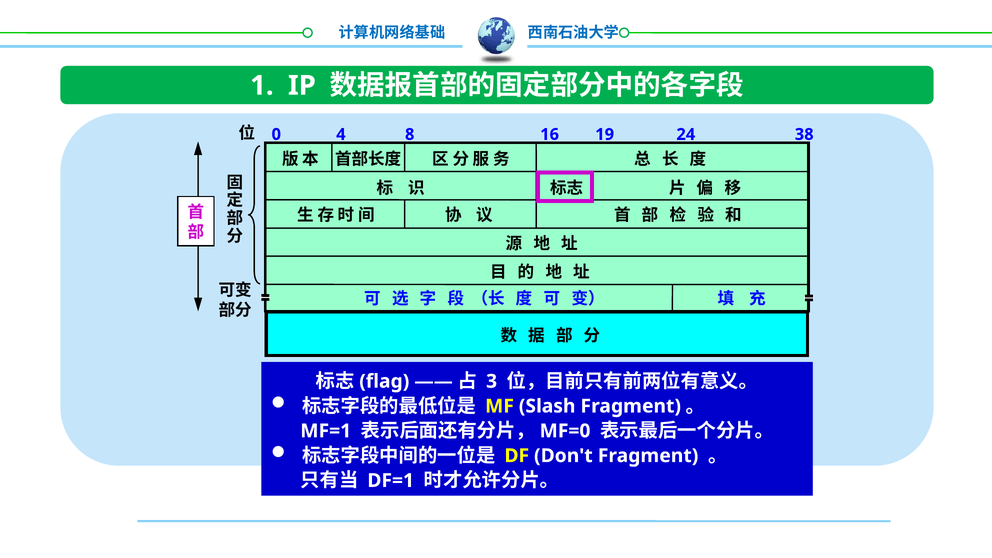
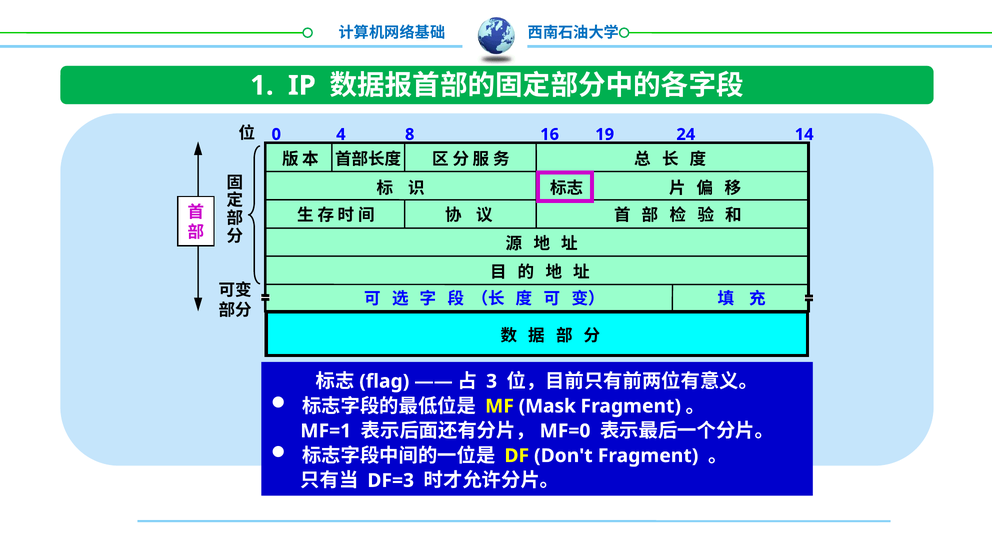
38: 38 -> 14
Slash: Slash -> Mask
DF=1: DF=1 -> DF=3
